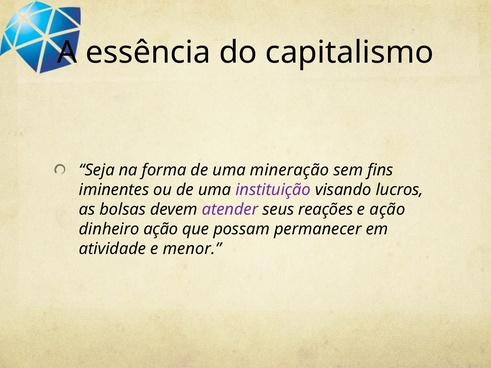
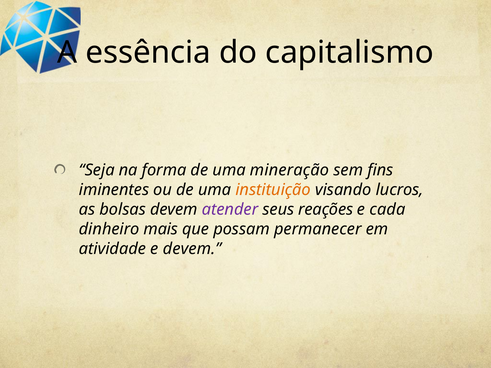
instituição colour: purple -> orange
e ação: ação -> cada
dinheiro ação: ação -> mais
e menor: menor -> devem
